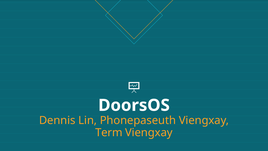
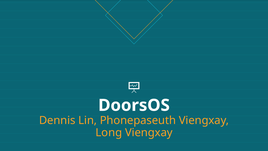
Term: Term -> Long
